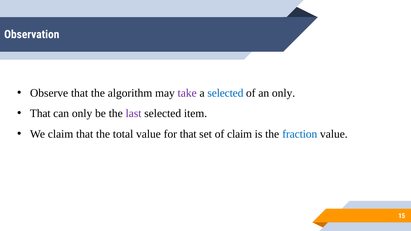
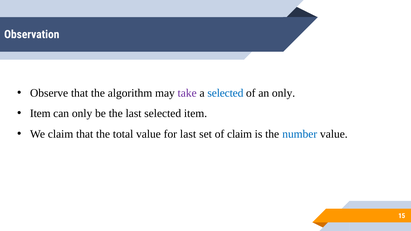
That at (40, 114): That -> Item
last at (134, 114) colour: purple -> black
for that: that -> last
fraction: fraction -> number
